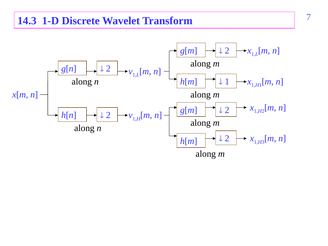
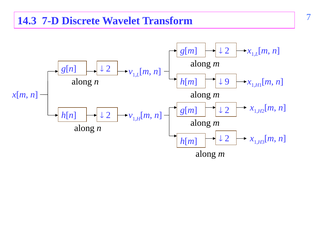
1-D: 1-D -> 7-D
1: 1 -> 9
